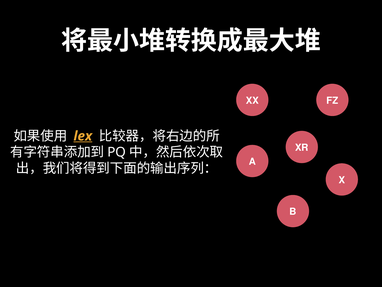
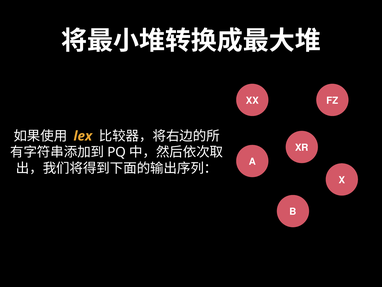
lex underline: present -> none
